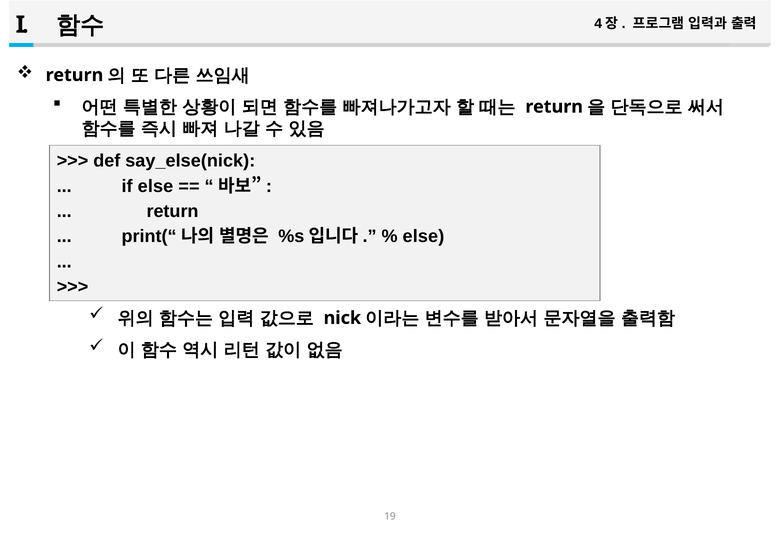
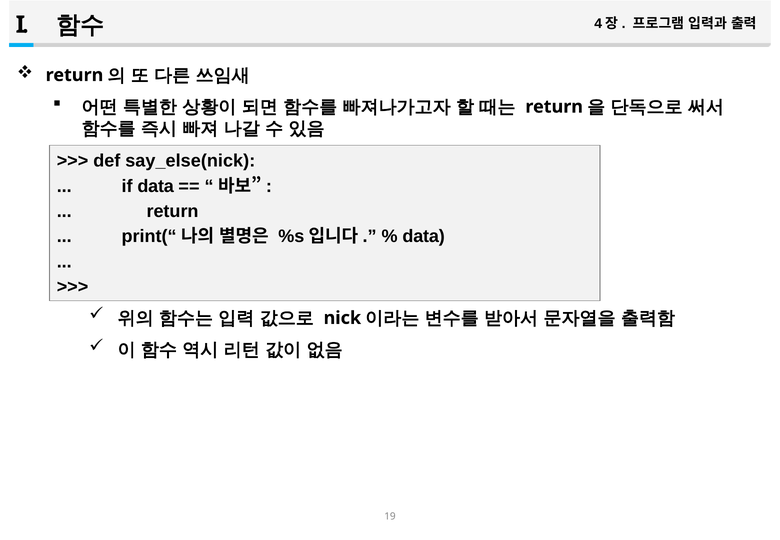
if else: else -> data
else at (423, 237): else -> data
